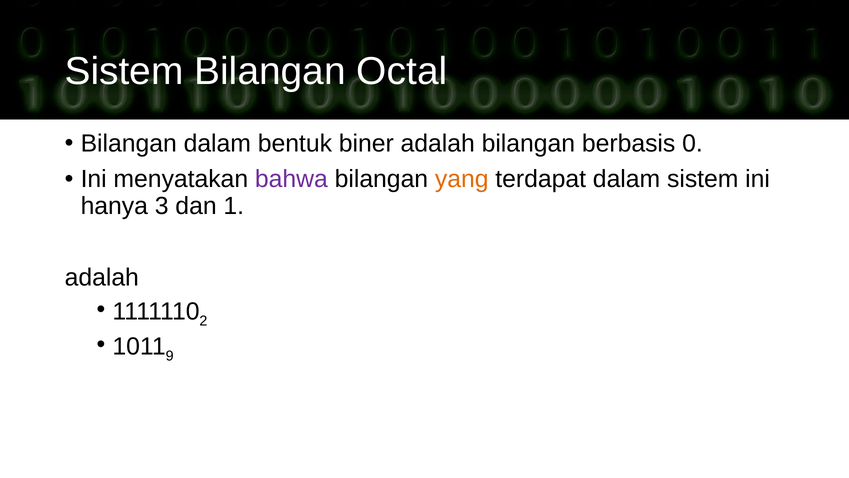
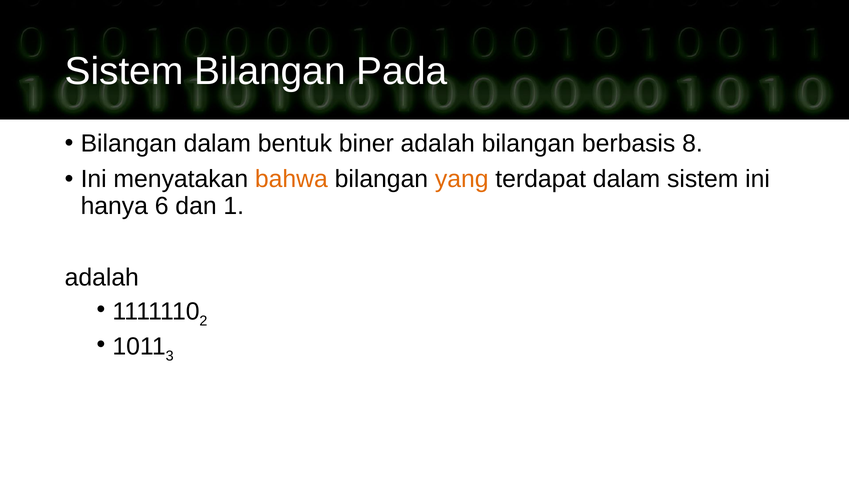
Octal: Octal -> Pada
0: 0 -> 8
bahwa colour: purple -> orange
3: 3 -> 6
9: 9 -> 3
